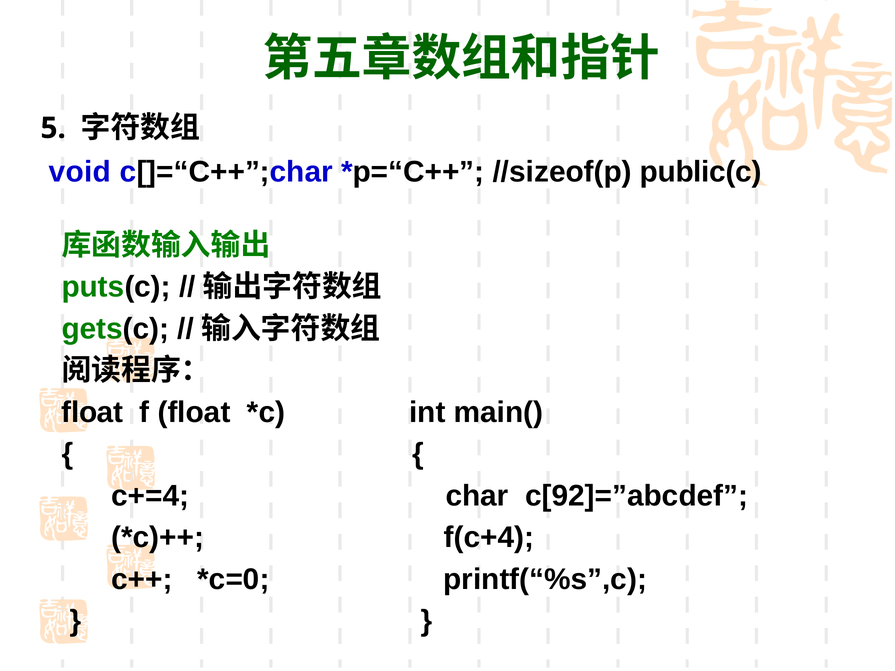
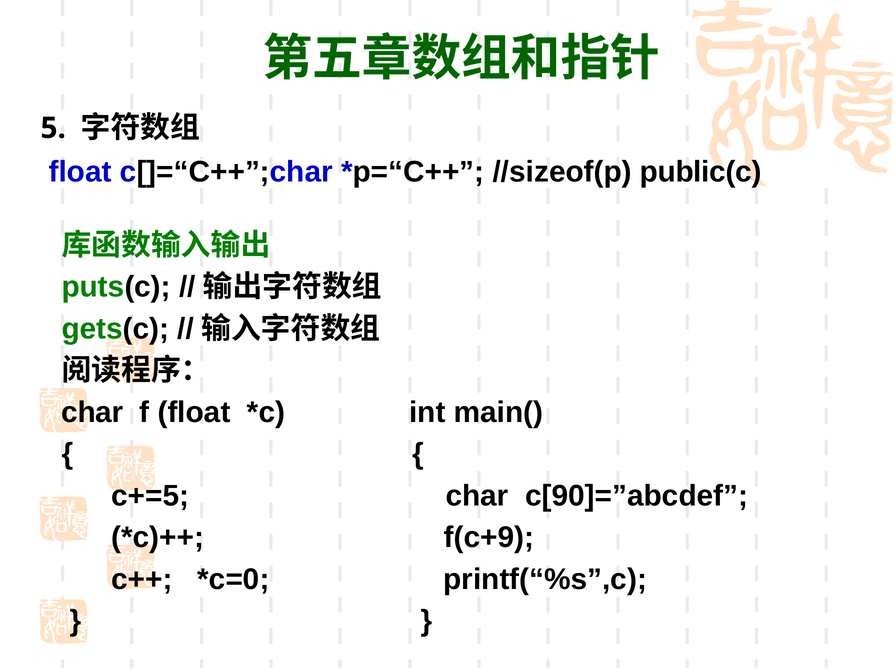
void at (80, 172): void -> float
float at (92, 412): float -> char
c+=4: c+=4 -> c+=5
c[92]=”abcdef: c[92]=”abcdef -> c[90]=”abcdef
f(c+4: f(c+4 -> f(c+9
